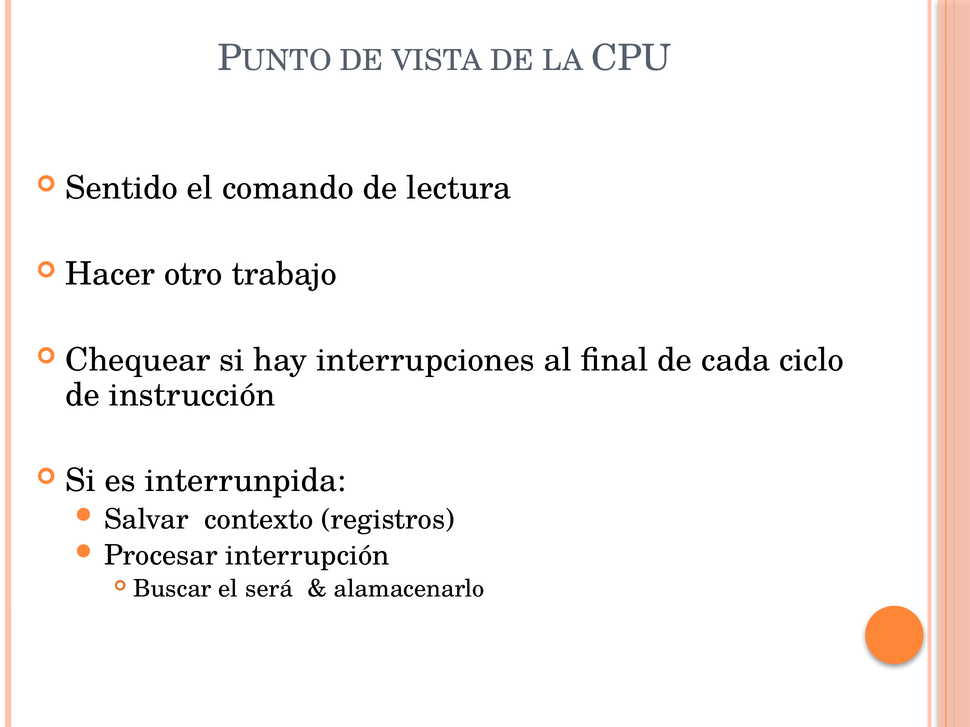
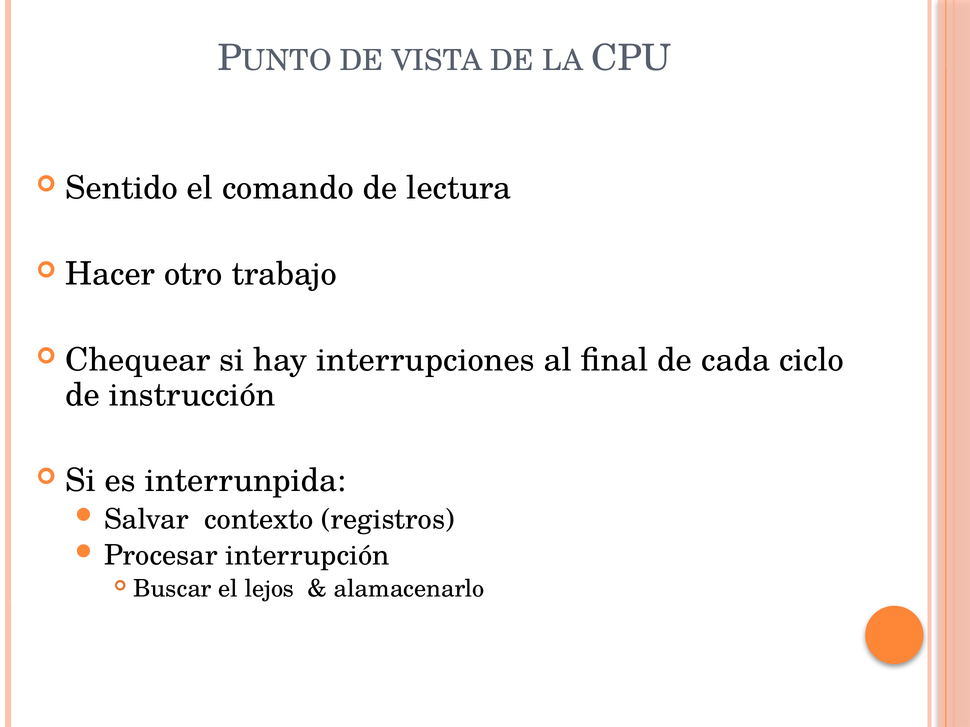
será: será -> lejos
